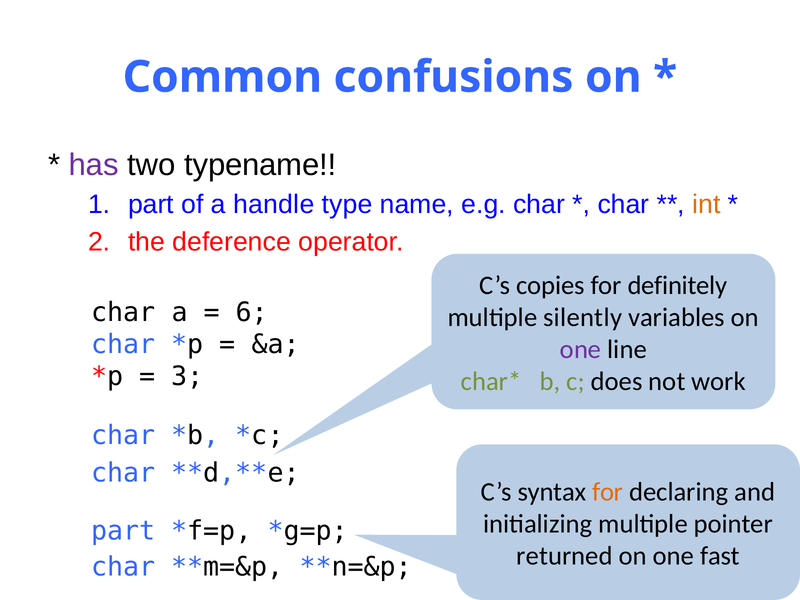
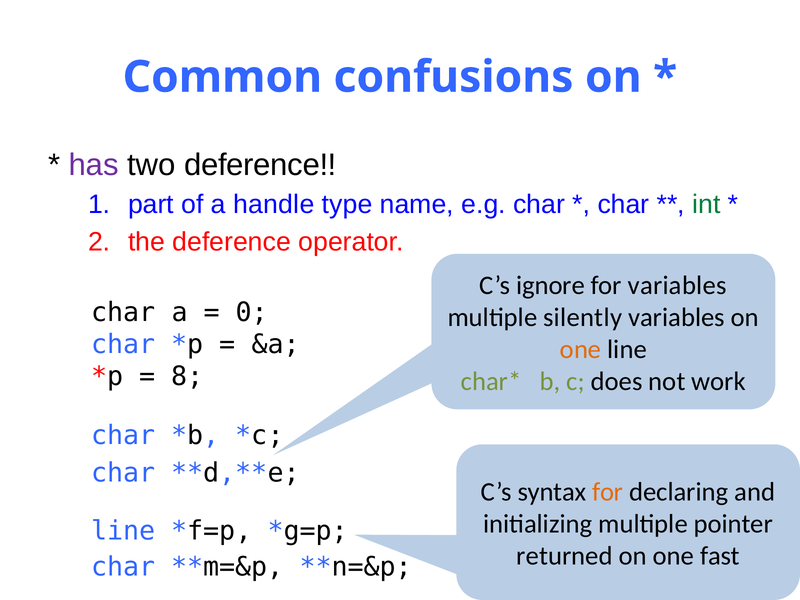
two typename: typename -> deference
int colour: orange -> green
copies: copies -> ignore
for definitely: definitely -> variables
6: 6 -> 0
one at (581, 349) colour: purple -> orange
3: 3 -> 8
part at (123, 531): part -> line
